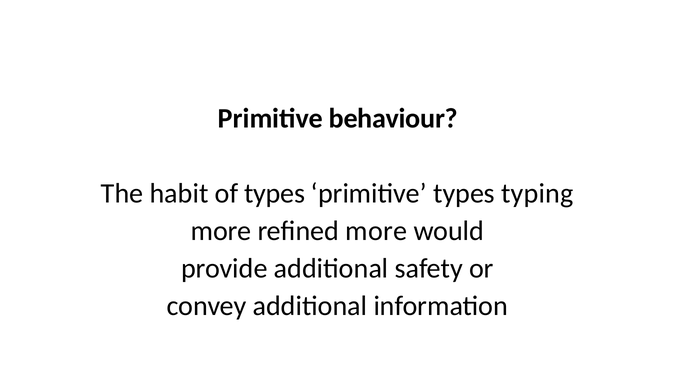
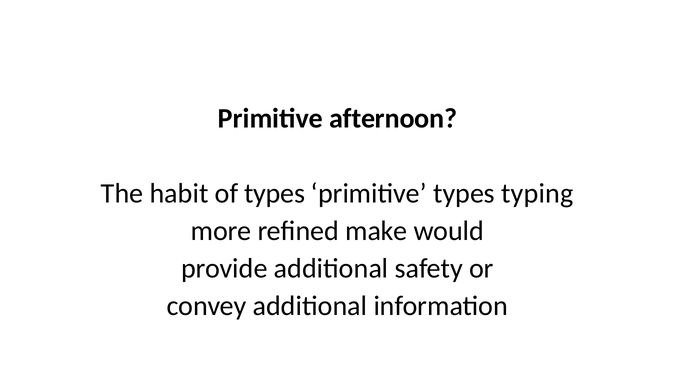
behaviour: behaviour -> afternoon
refined more: more -> make
